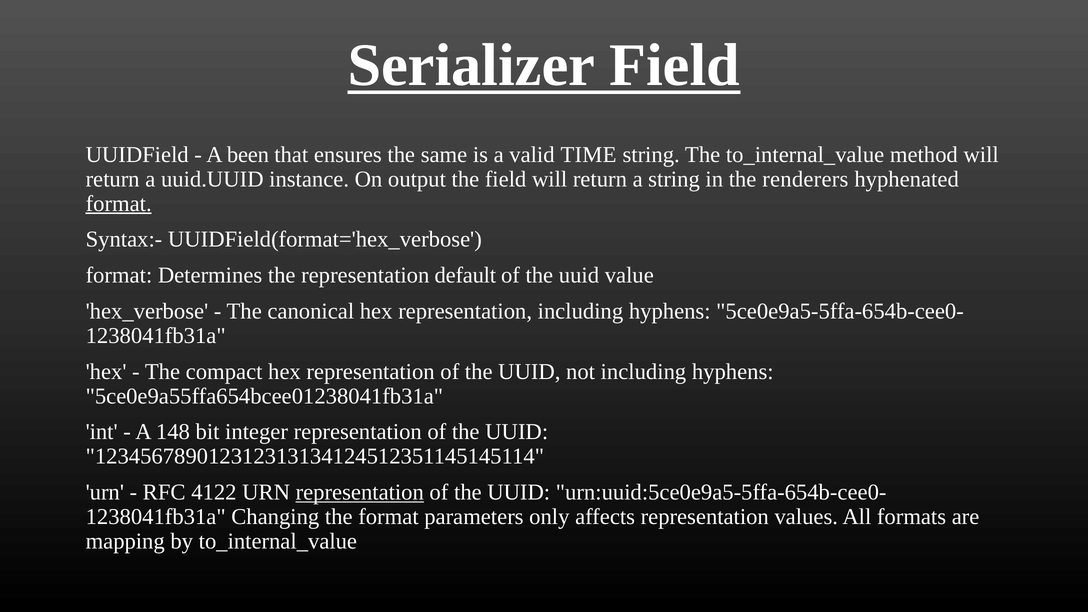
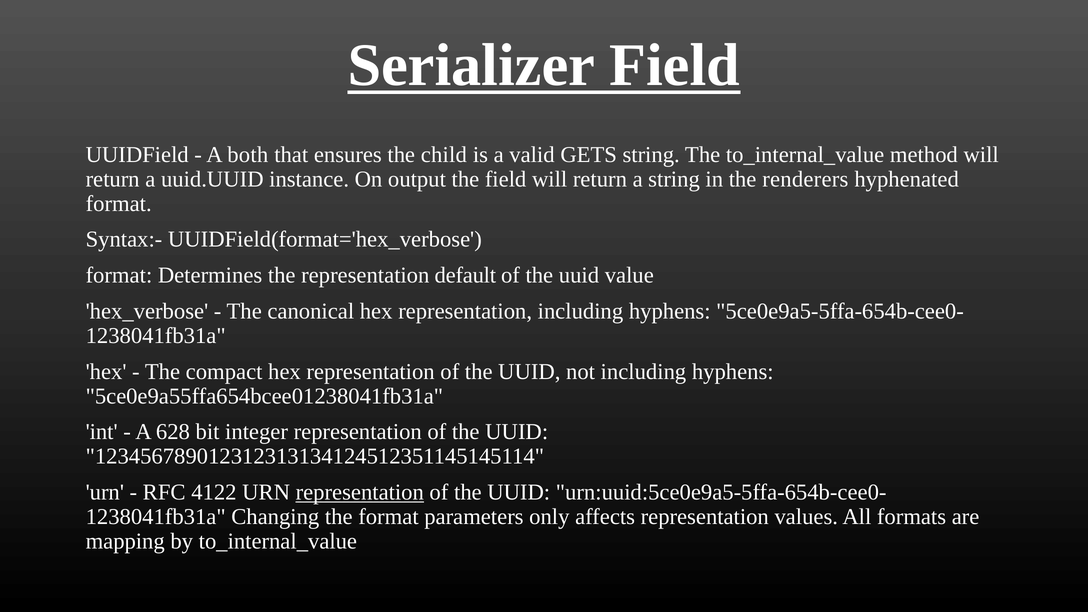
been: been -> both
same: same -> child
TIME: TIME -> GETS
format at (119, 204) underline: present -> none
148: 148 -> 628
